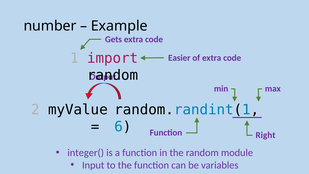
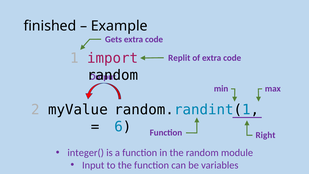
number: number -> finished
Easier: Easier -> Replit
